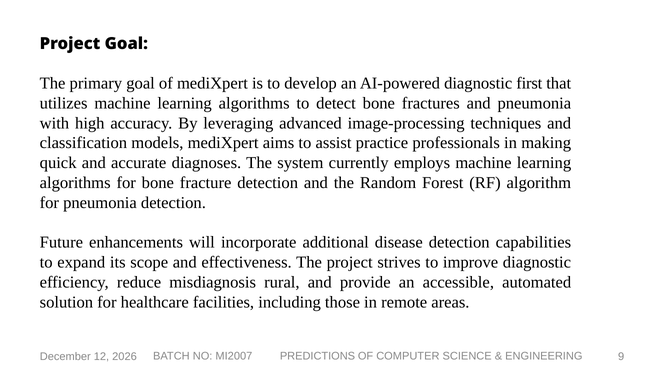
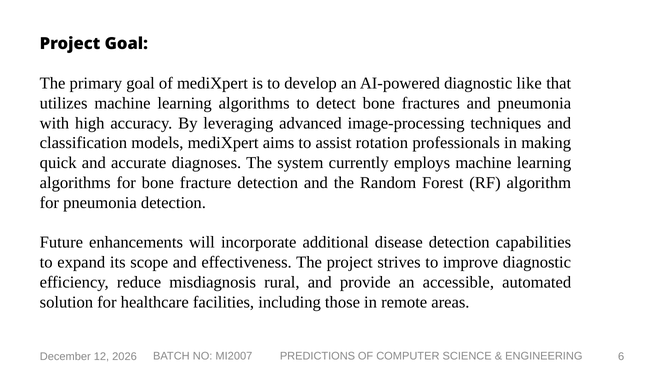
first: first -> like
practice: practice -> rotation
9: 9 -> 6
